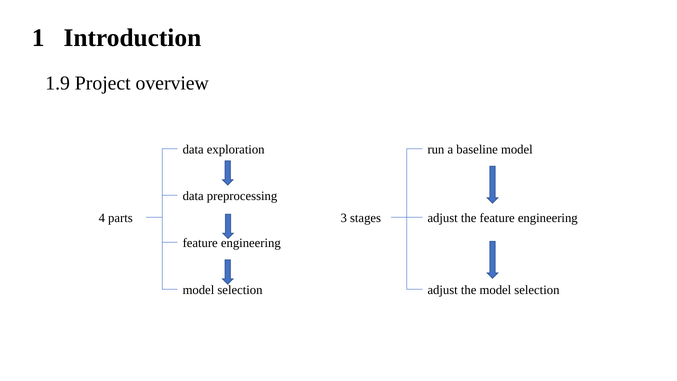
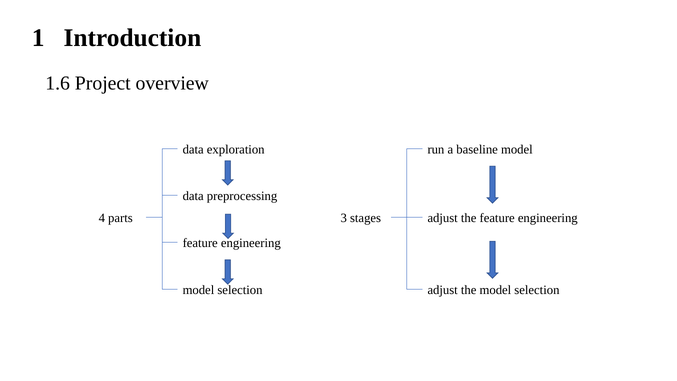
1.9: 1.9 -> 1.6
